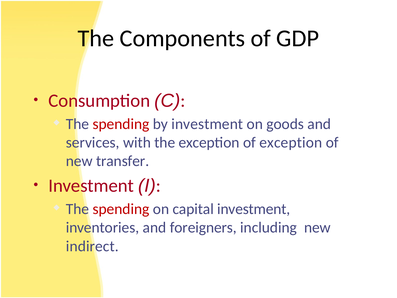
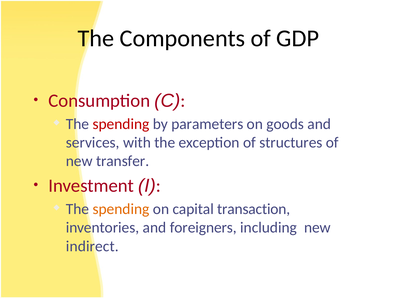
by investment: investment -> parameters
of exception: exception -> structures
spending at (121, 209) colour: red -> orange
capital investment: investment -> transaction
